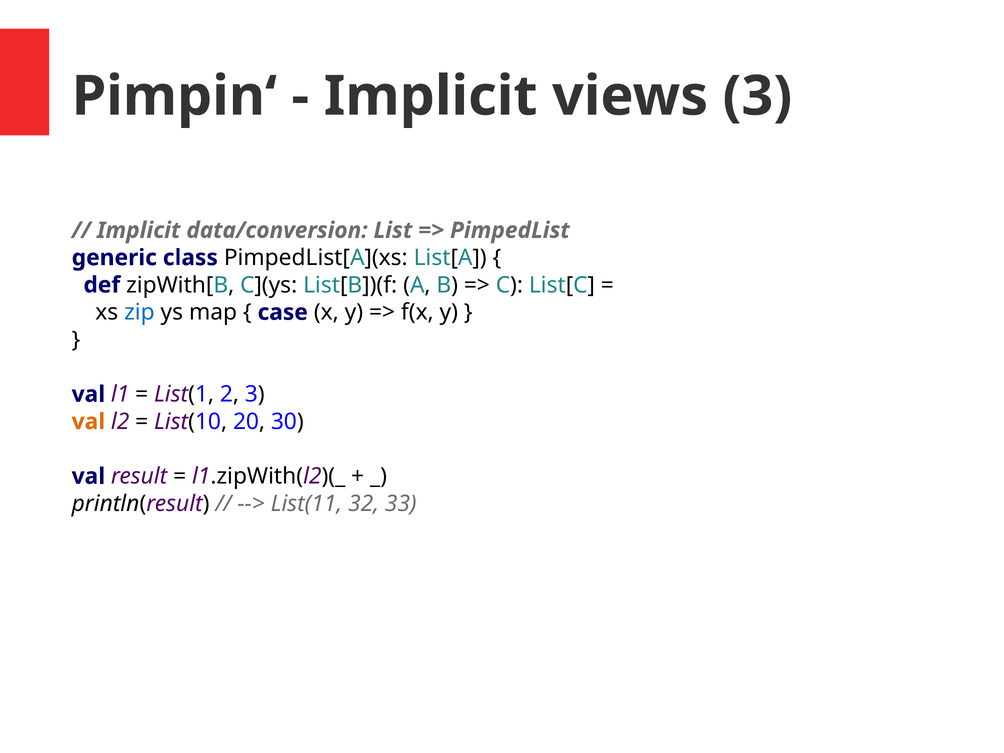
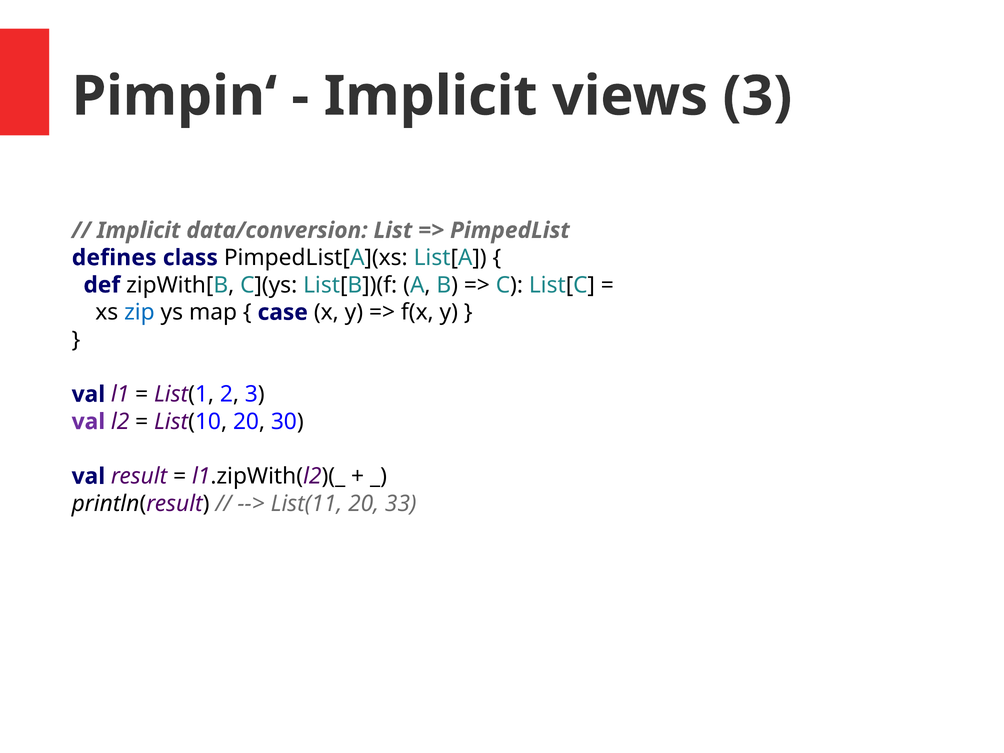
generic: generic -> defines
val at (88, 422) colour: orange -> purple
List(11 32: 32 -> 20
